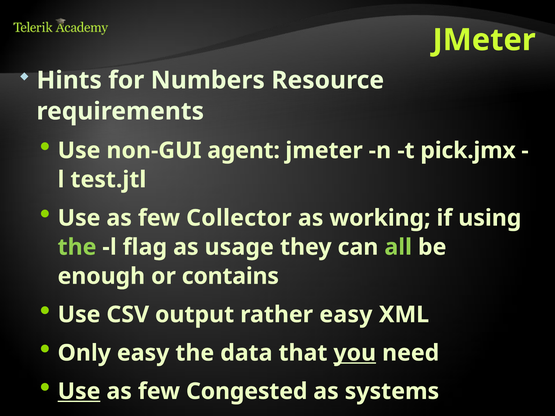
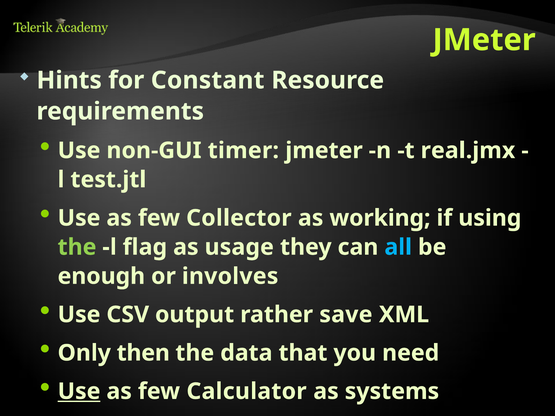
Numbers: Numbers -> Constant
agent: agent -> timer
pick.jmx: pick.jmx -> real.jmx
all colour: light green -> light blue
contains: contains -> involves
rather easy: easy -> save
Only easy: easy -> then
you underline: present -> none
Congested: Congested -> Calculator
